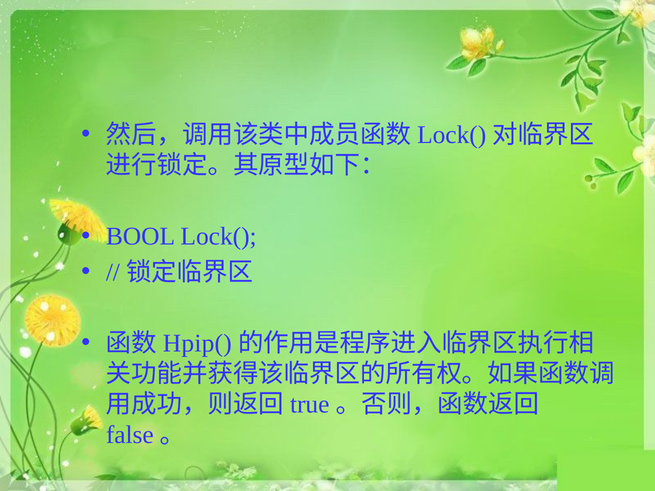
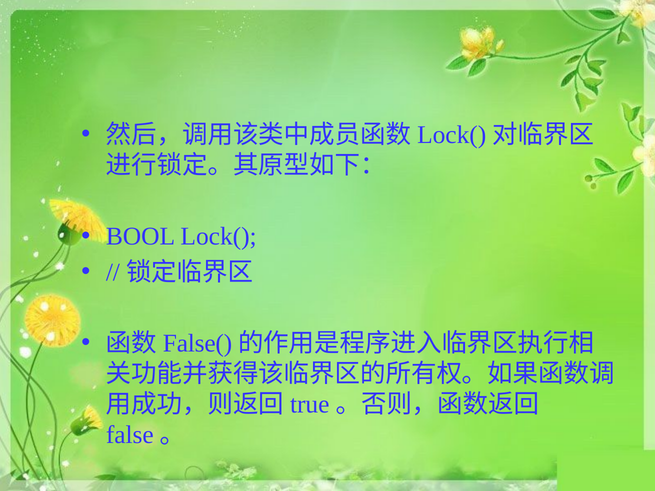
Hpip(: Hpip( -> False(
